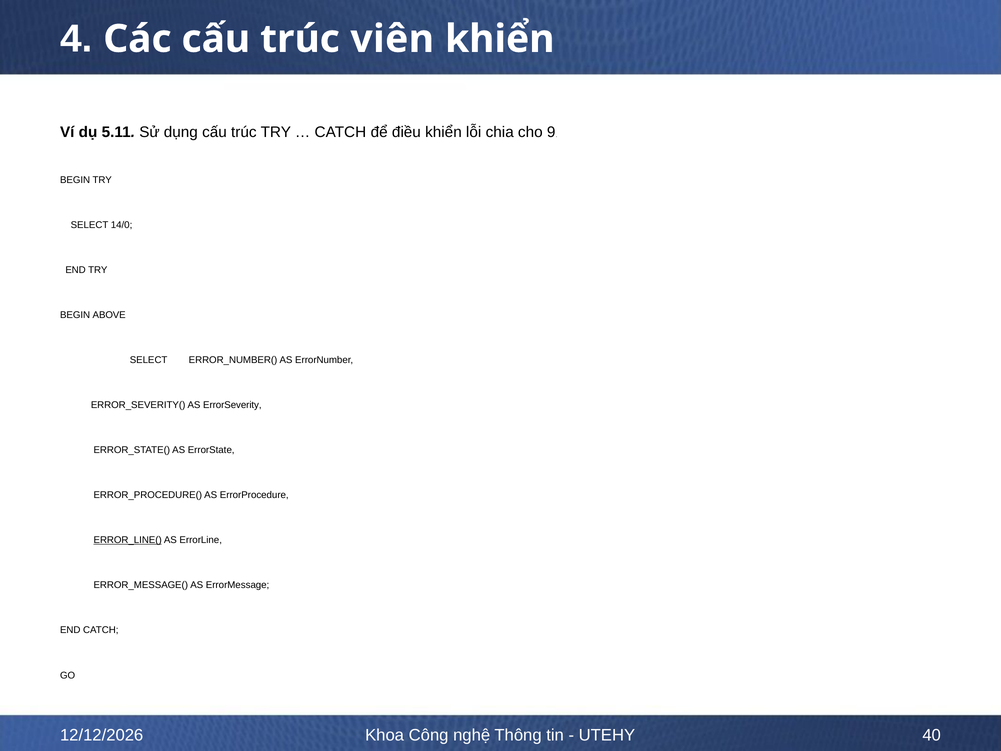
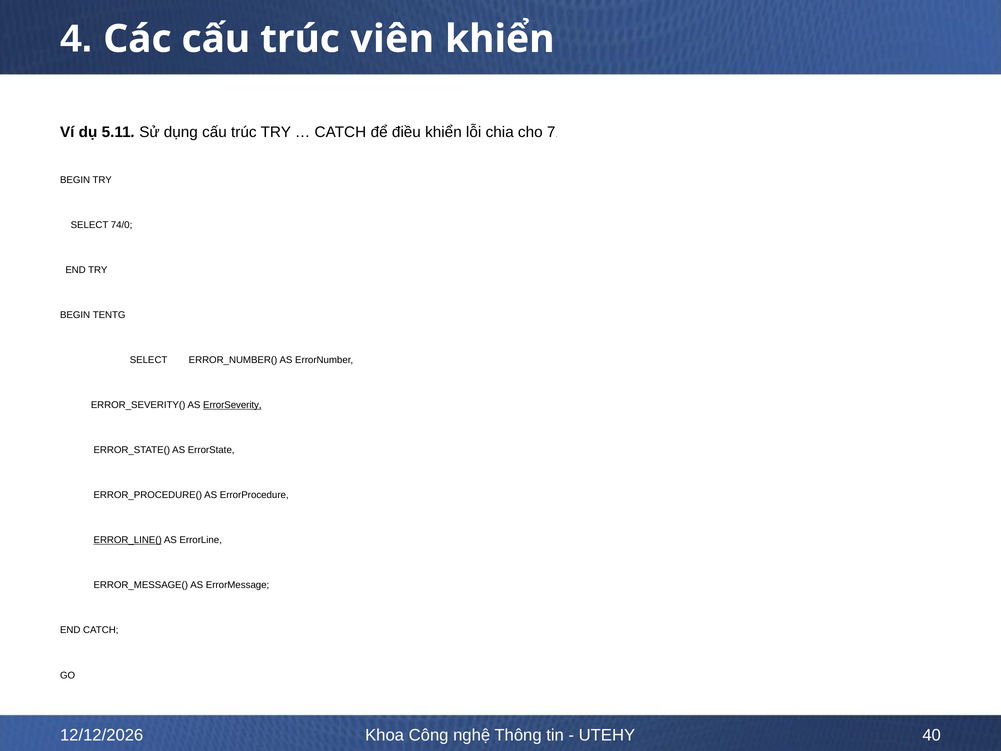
9: 9 -> 7
14/0: 14/0 -> 74/0
ABOVE: ABOVE -> TENTG
ErrorSeverity underline: none -> present
